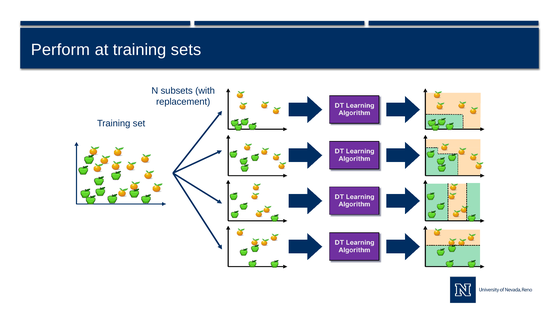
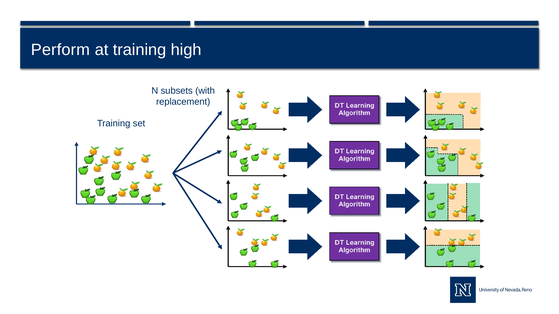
sets: sets -> high
